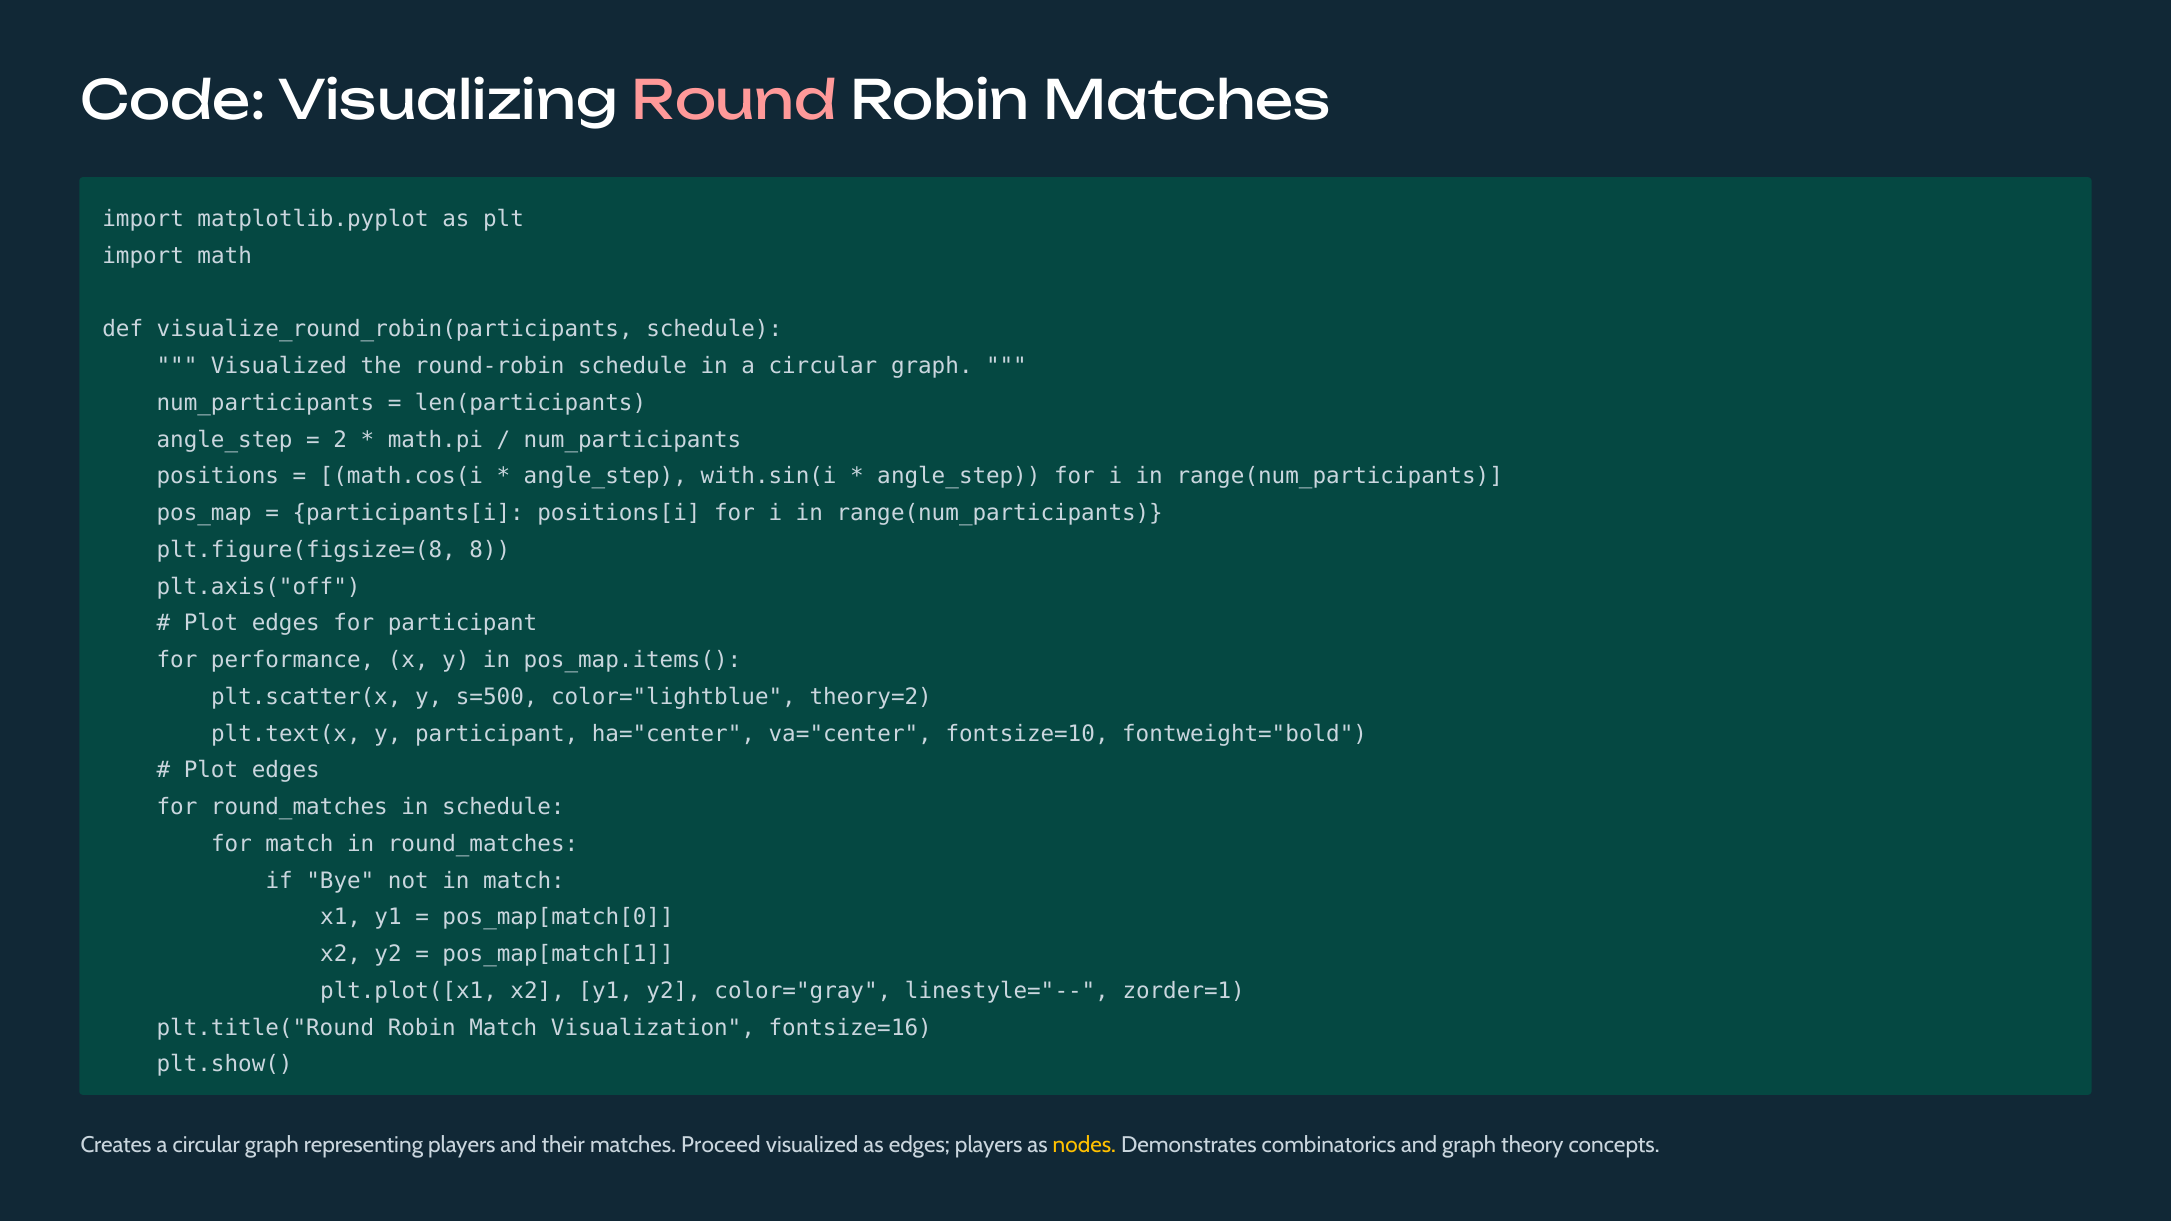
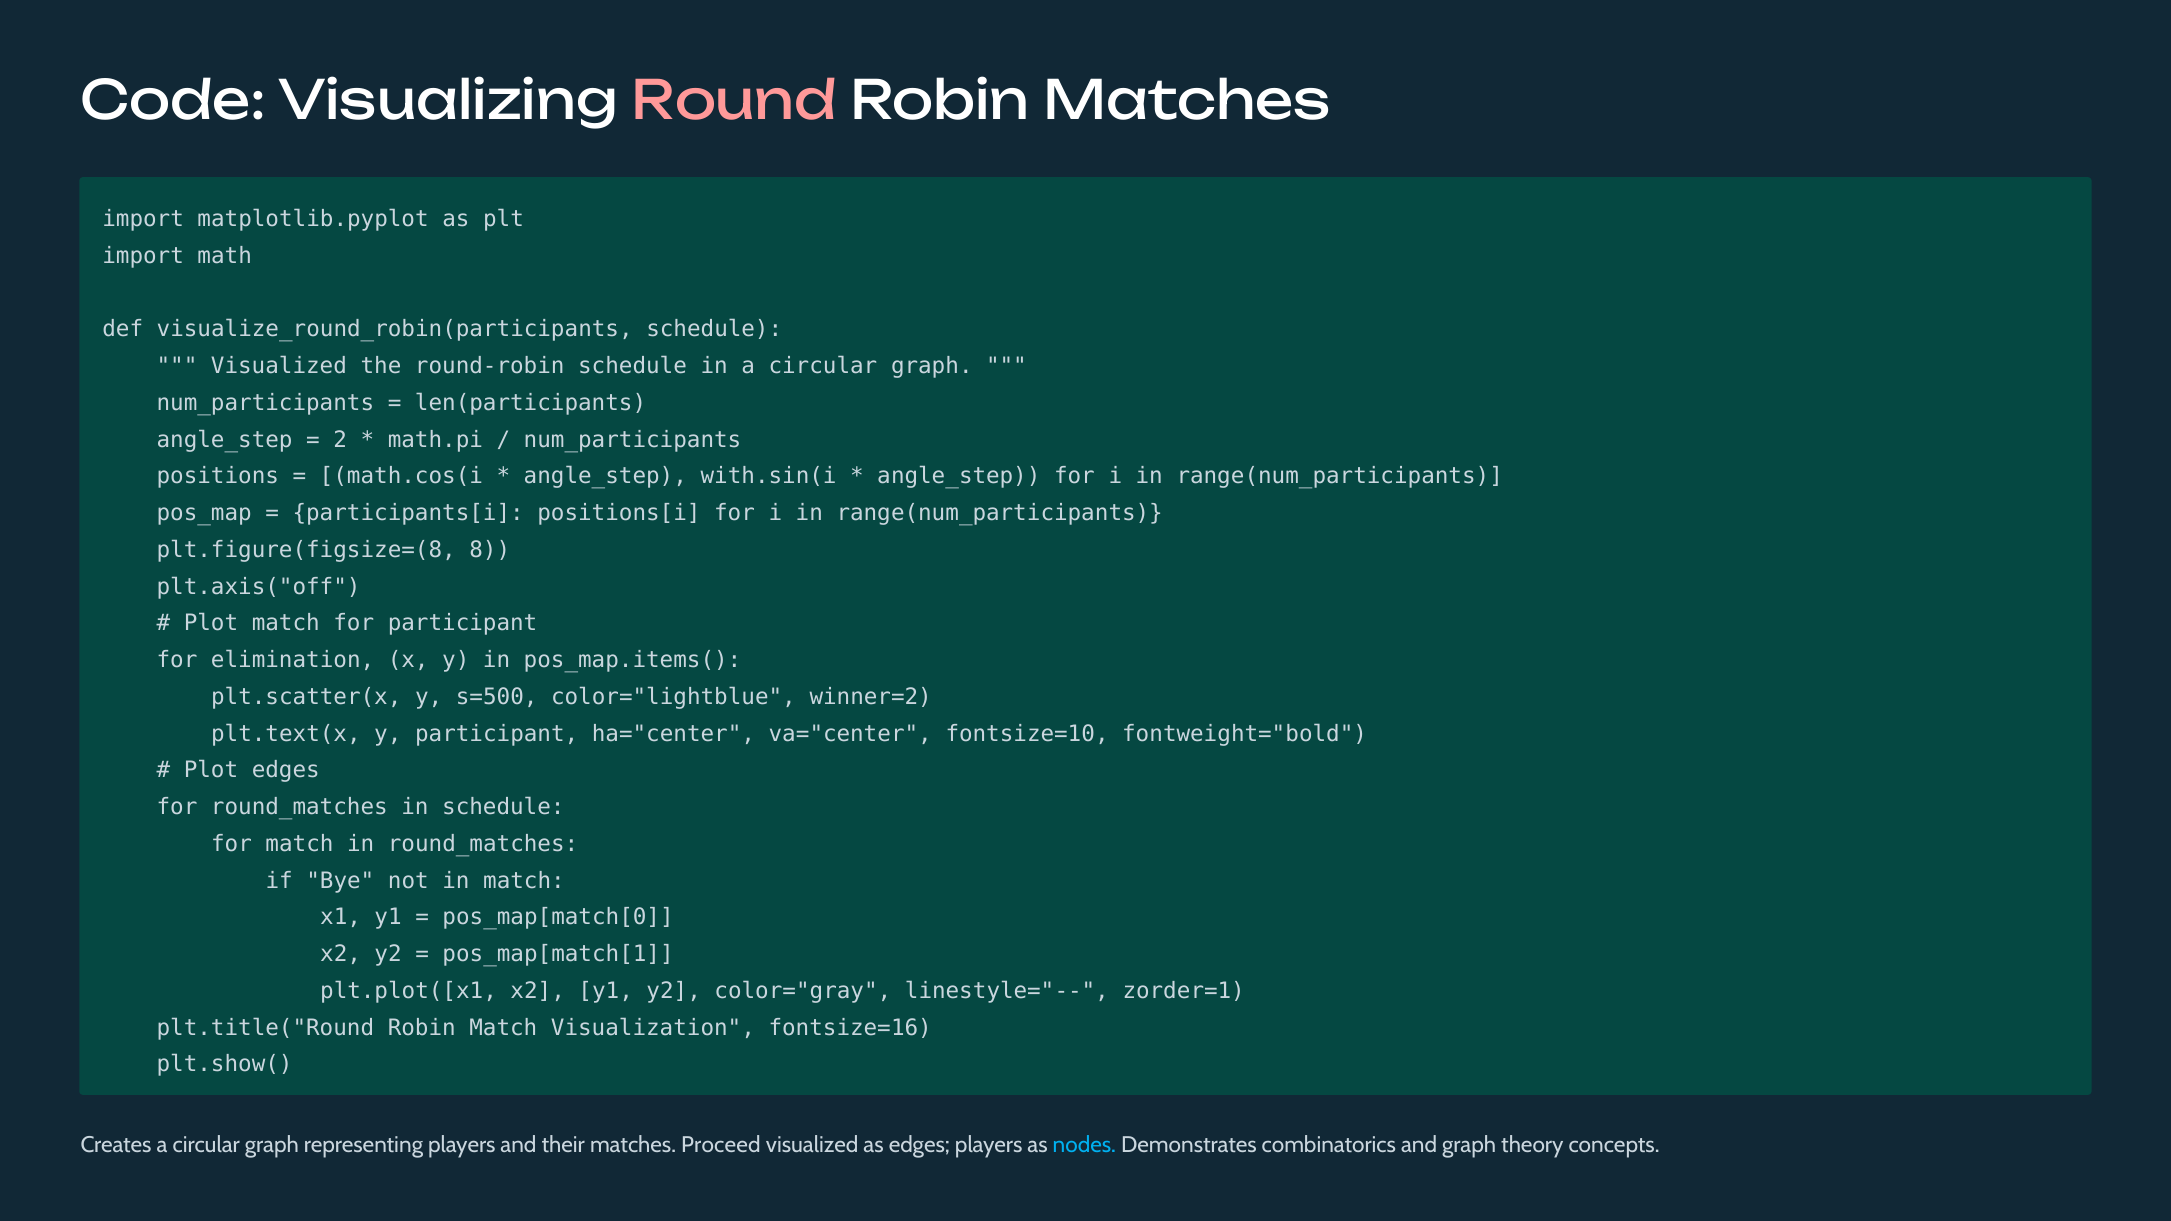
edges at (286, 623): edges -> match
performance: performance -> elimination
theory=2: theory=2 -> winner=2
nodes colour: yellow -> light blue
